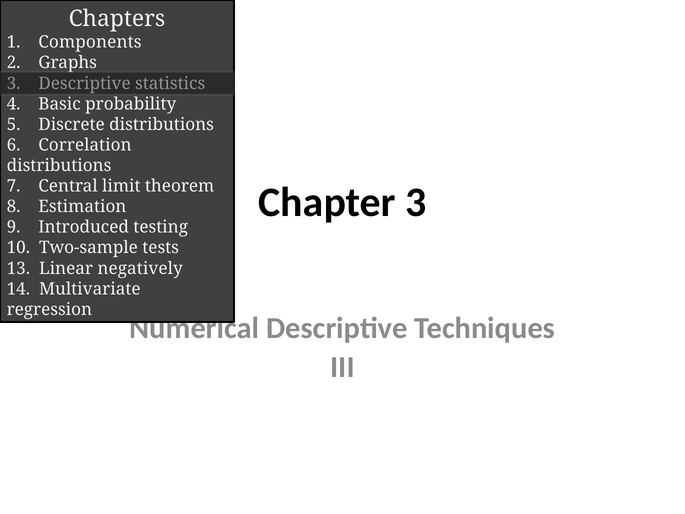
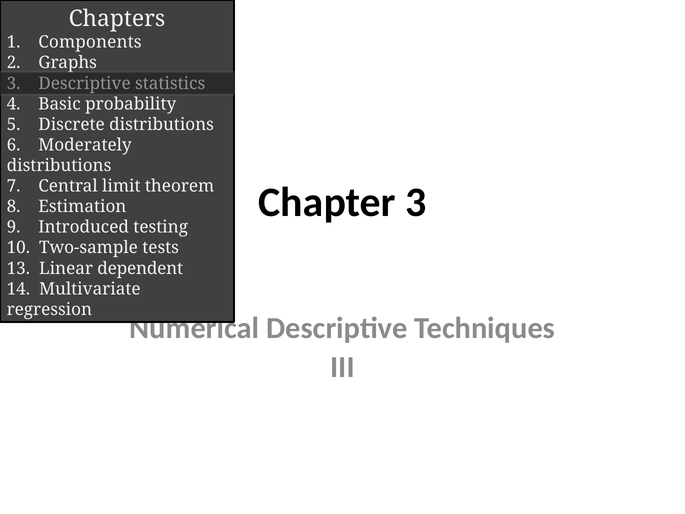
Correlation: Correlation -> Moderately
negatively: negatively -> dependent
